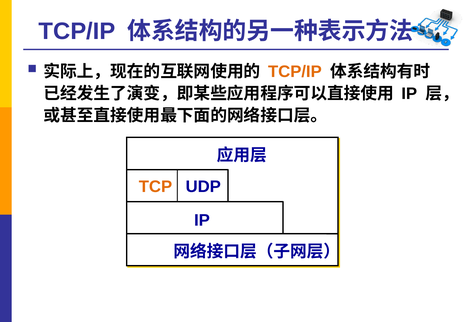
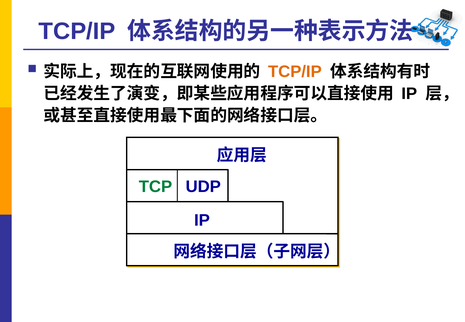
TCP colour: orange -> green
